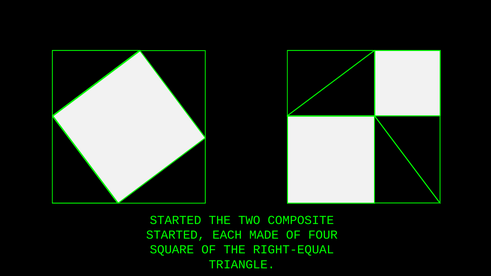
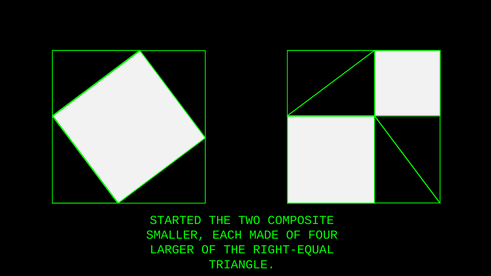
STARTED at (176, 235): STARTED -> SMALLER
SQUARE: SQUARE -> LARGER
